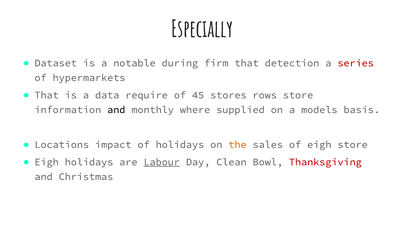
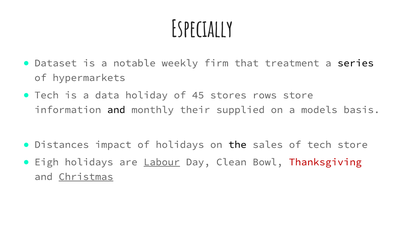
during: during -> weekly
detection: detection -> treatment
series colour: red -> black
That at (47, 95): That -> Tech
require: require -> holiday
where: where -> their
Locations: Locations -> Distances
the colour: orange -> black
of eigh: eigh -> tech
Christmas underline: none -> present
